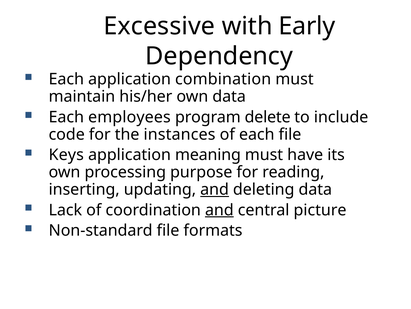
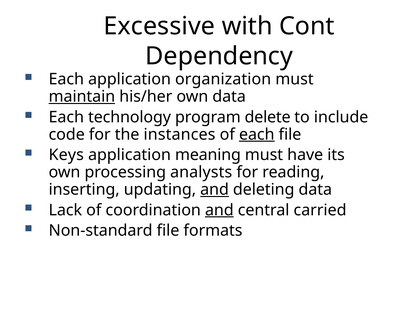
Early: Early -> Cont
combination: combination -> organization
maintain underline: none -> present
employees: employees -> technology
each at (257, 134) underline: none -> present
purpose: purpose -> analysts
picture: picture -> carried
